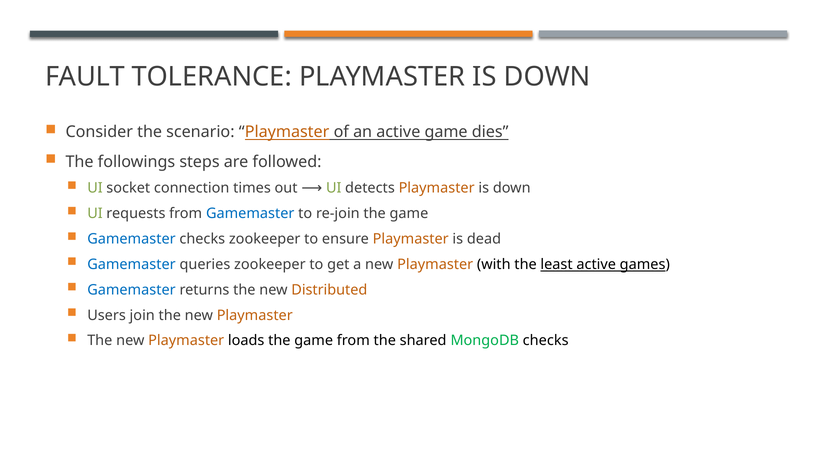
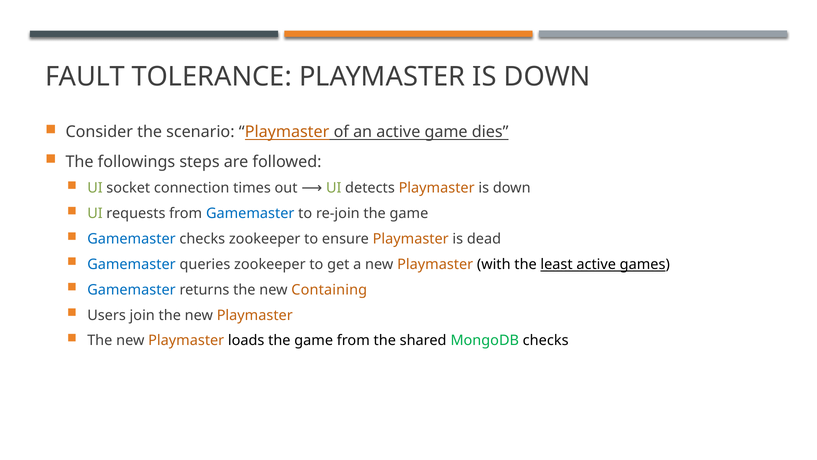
Distributed: Distributed -> Containing
